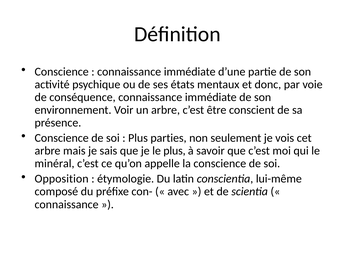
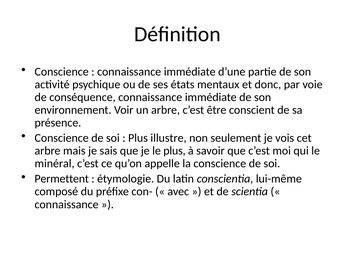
parties: parties -> illustre
Opposition: Opposition -> Permettent
